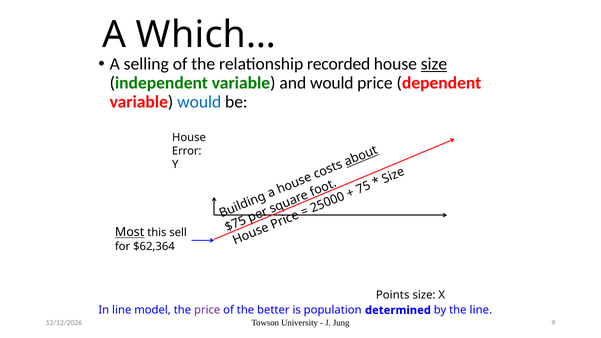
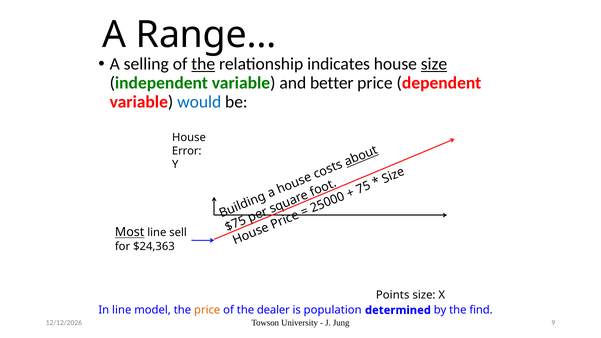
Which…: Which… -> Range…
the at (203, 64) underline: none -> present
recorded: recorded -> indicates
and would: would -> better
Most this: this -> line
$62,364: $62,364 -> $24,363
price at (207, 310) colour: purple -> orange
better: better -> dealer
the line: line -> find
